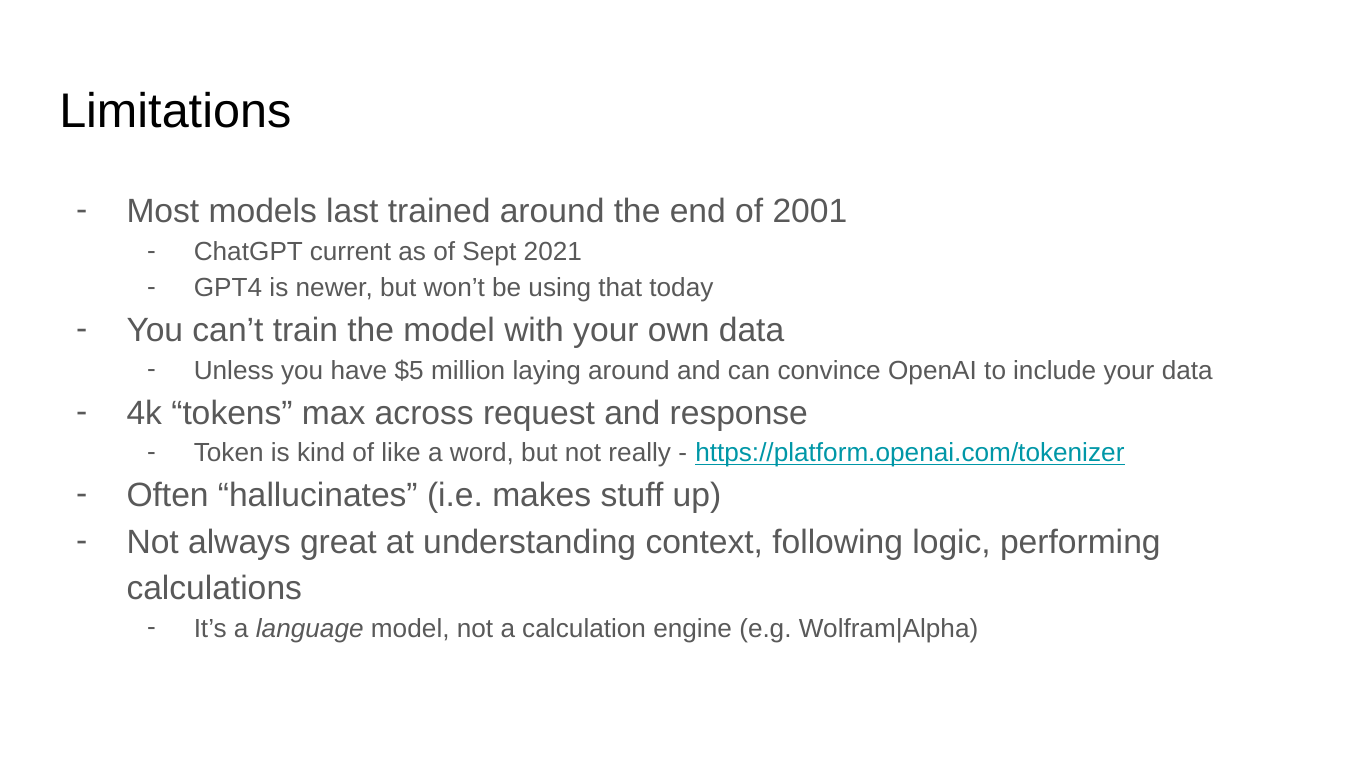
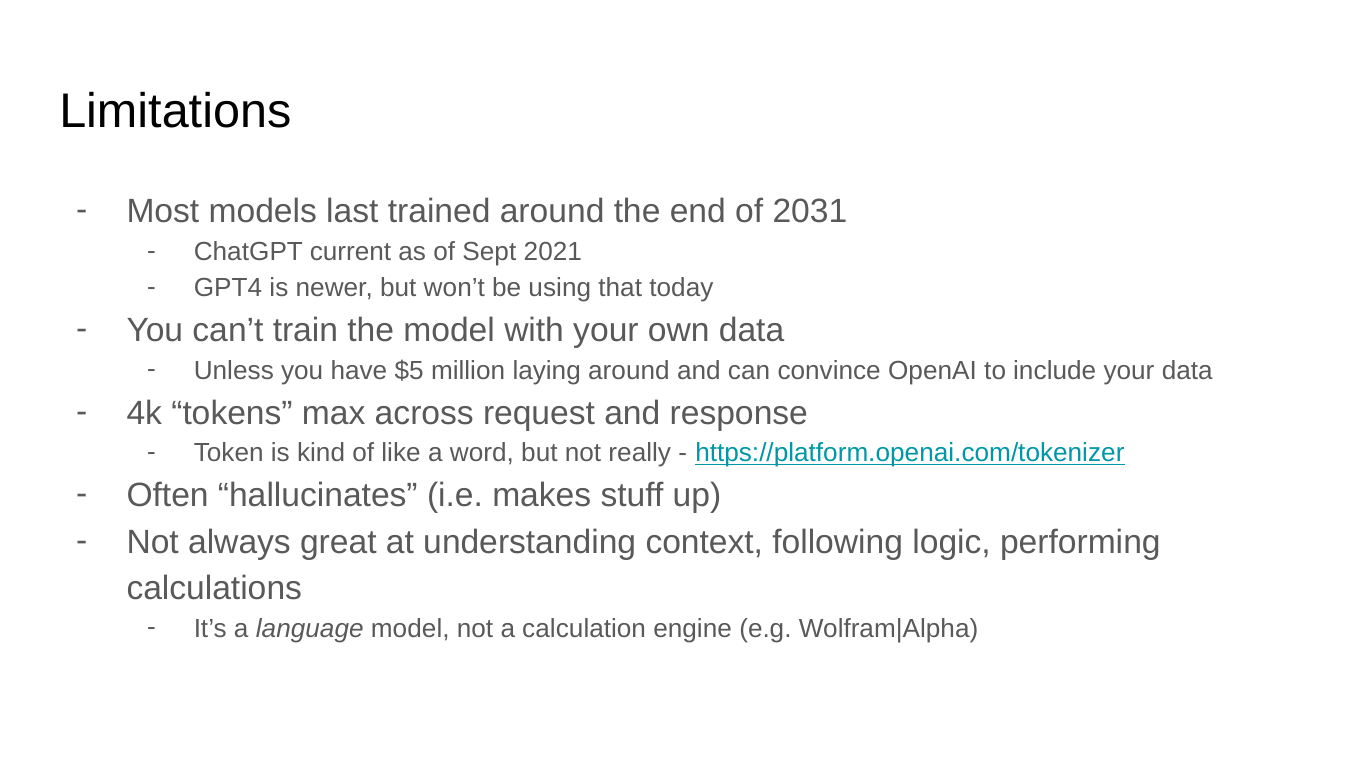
2001: 2001 -> 2031
